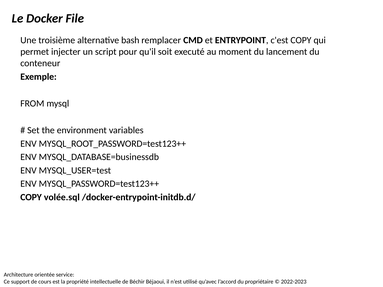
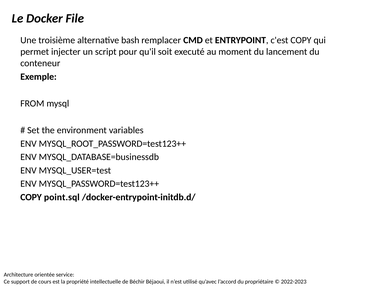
volée.sql: volée.sql -> point.sql
